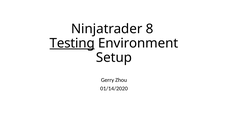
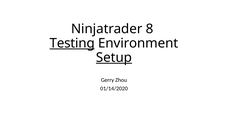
Setup underline: none -> present
